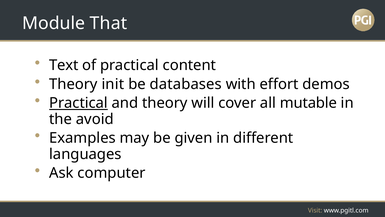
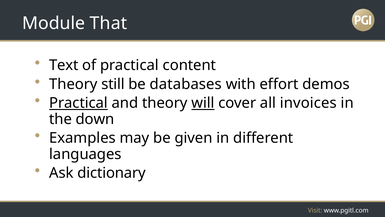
init: init -> still
will underline: none -> present
mutable: mutable -> invoices
avoid: avoid -> down
computer: computer -> dictionary
